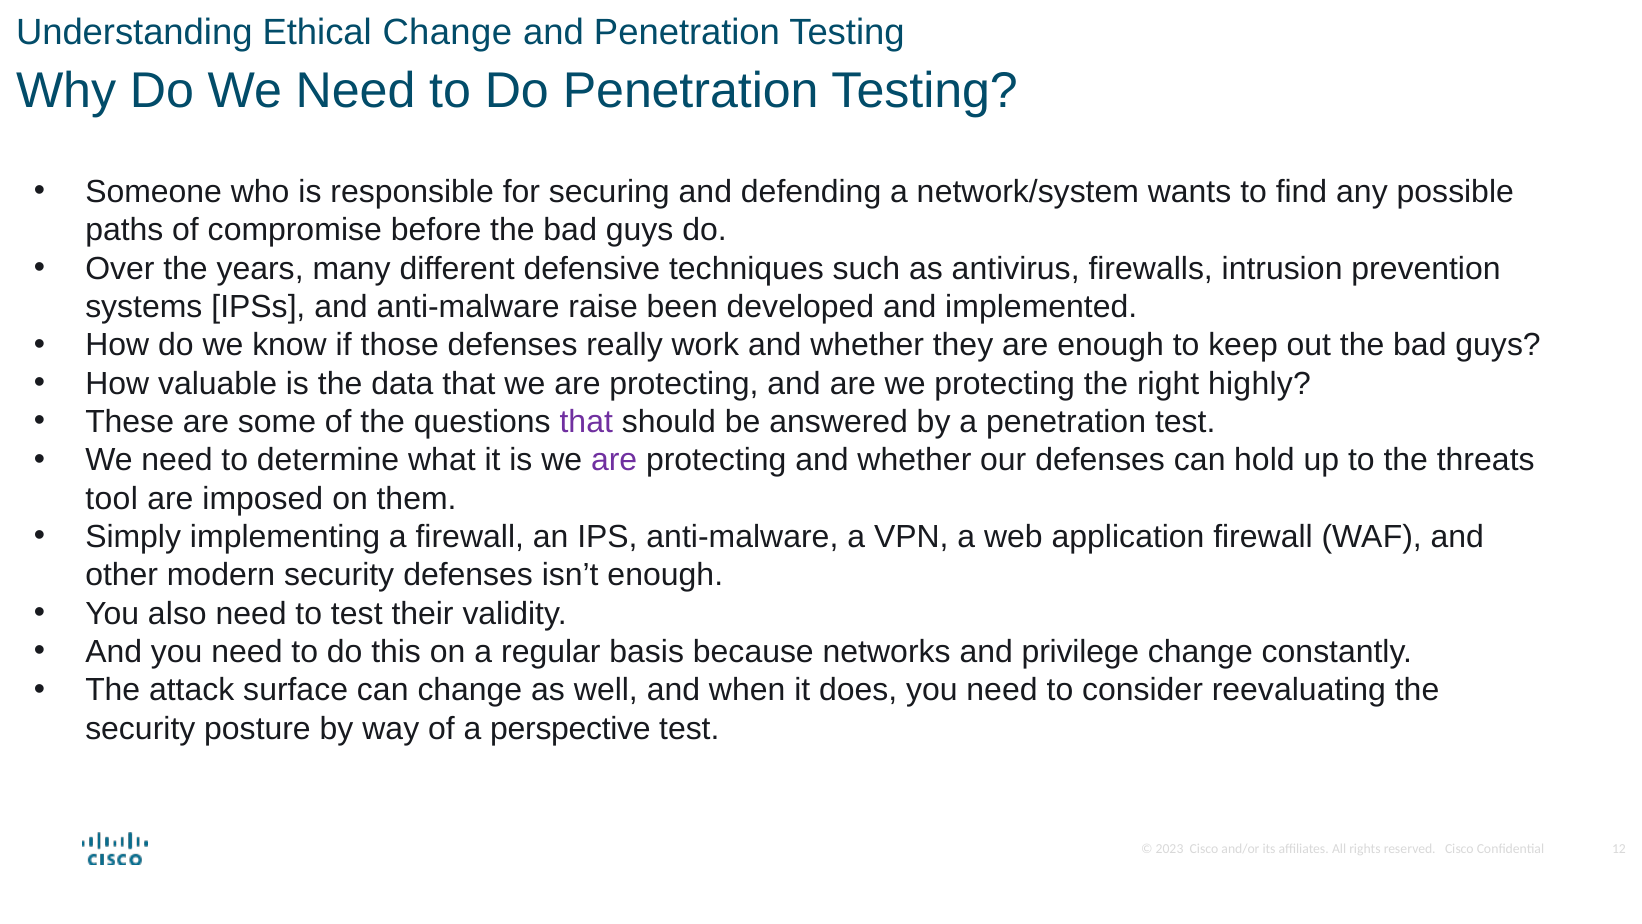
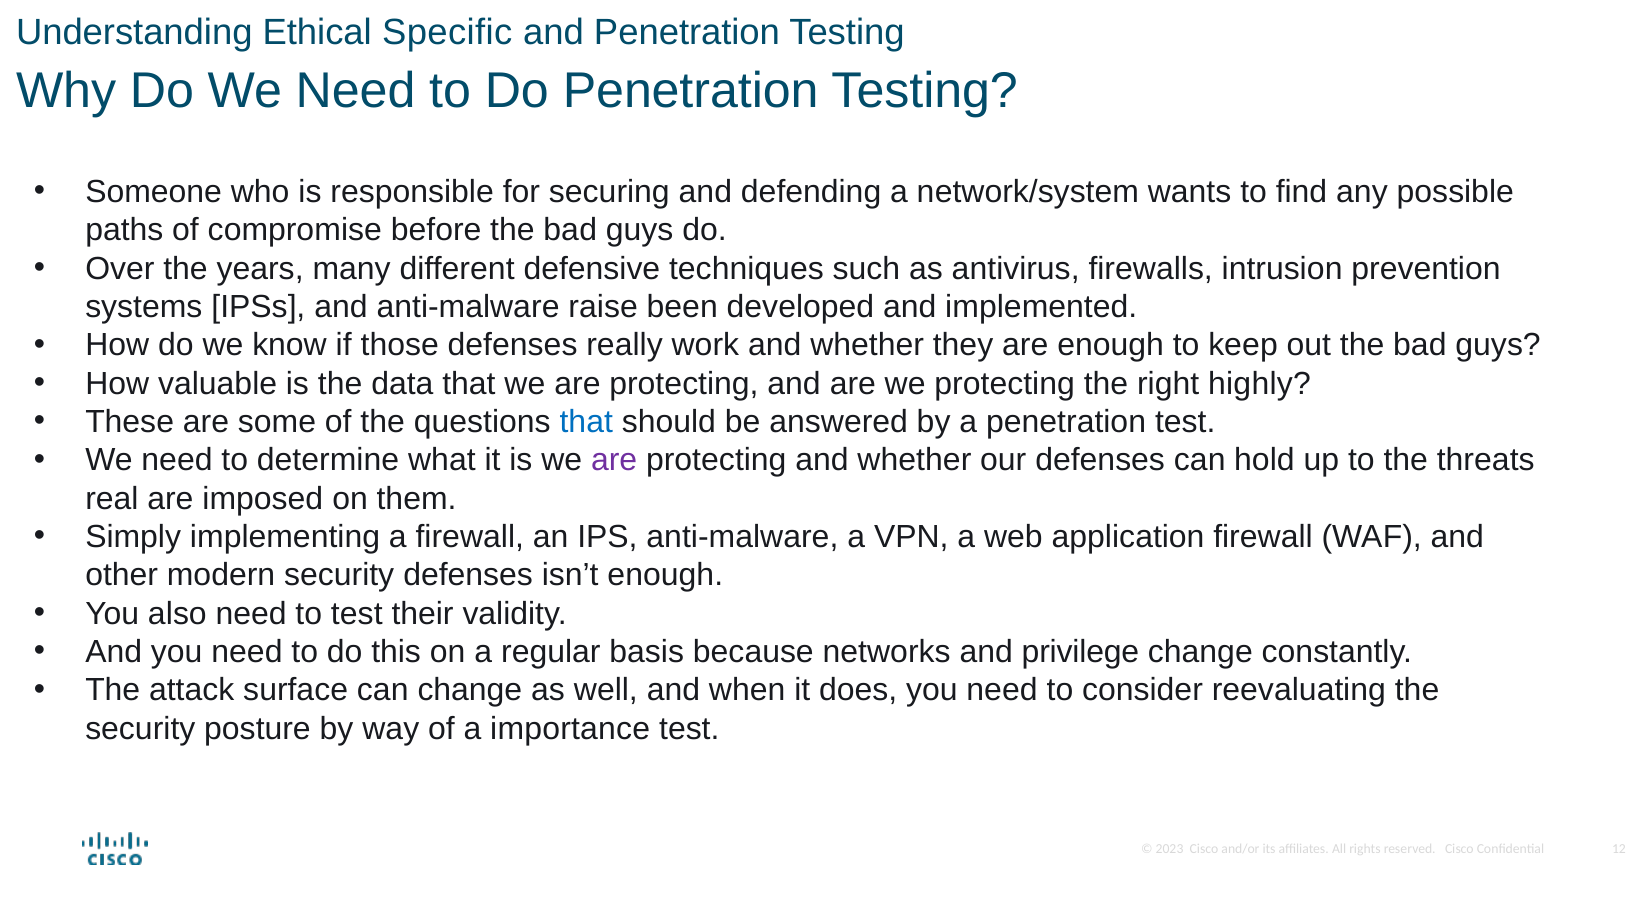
Ethical Change: Change -> Specific
that at (586, 422) colour: purple -> blue
tool: tool -> real
perspective: perspective -> importance
